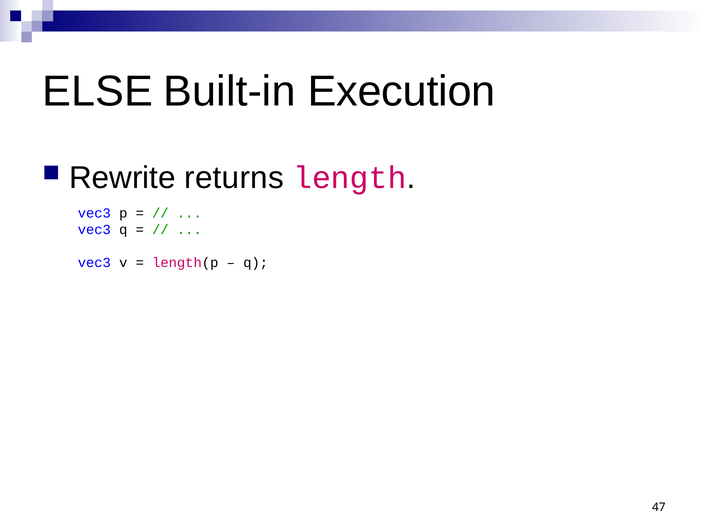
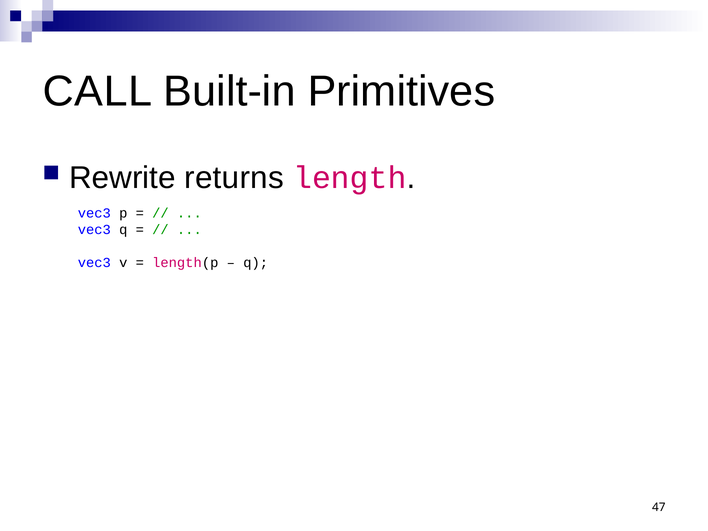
ELSE: ELSE -> CALL
Execution: Execution -> Primitives
